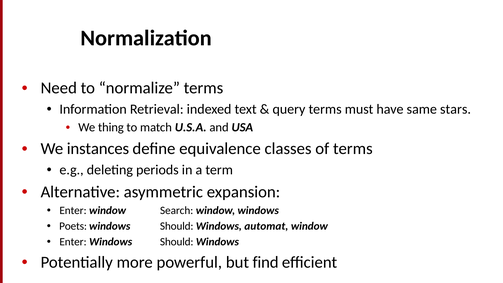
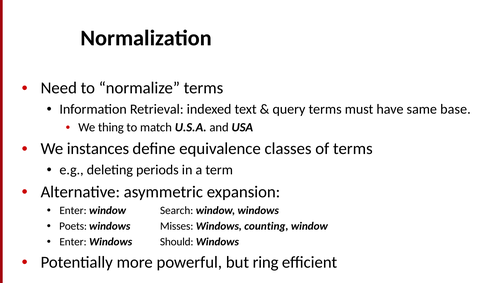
stars: stars -> base
Should at (177, 226): Should -> Misses
automat: automat -> counting
find: find -> ring
